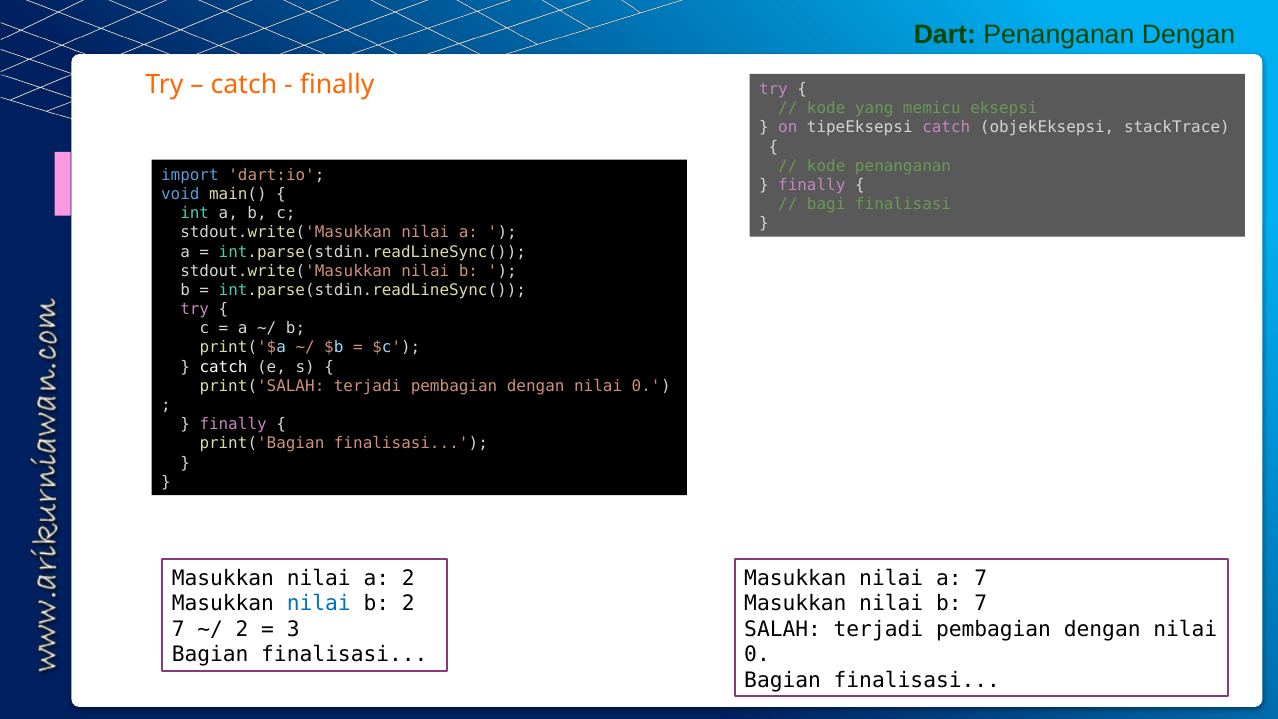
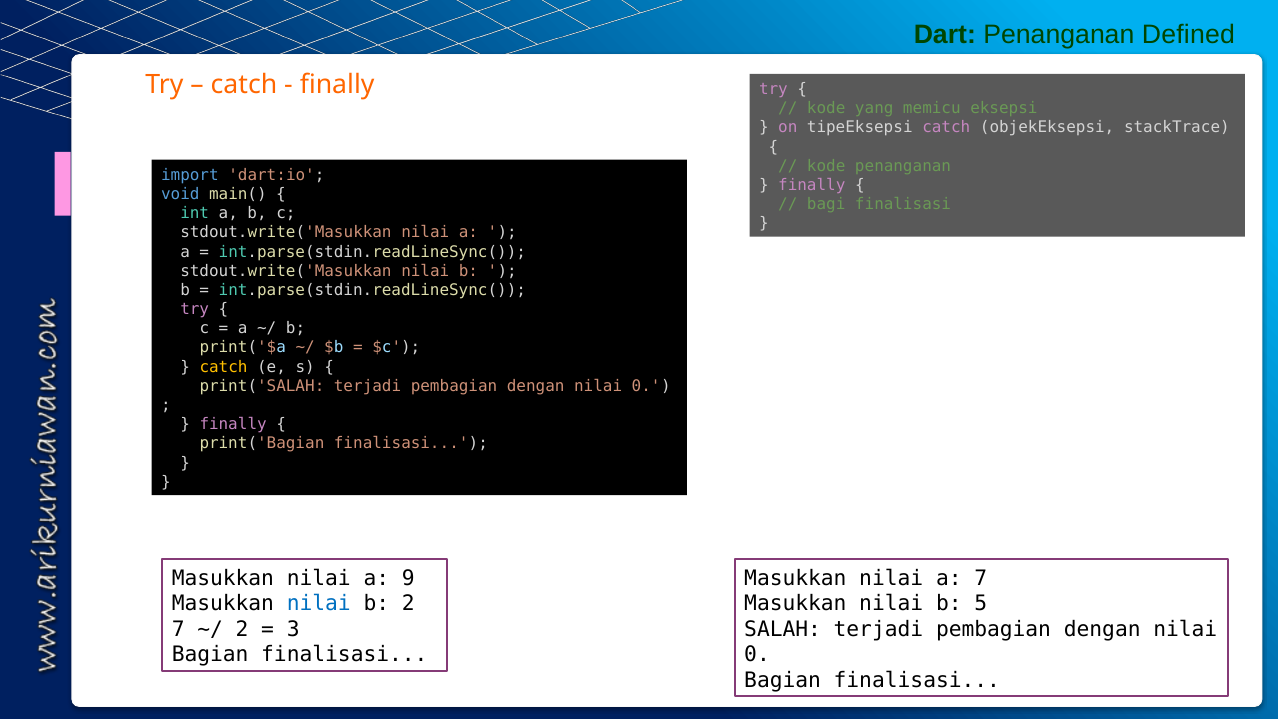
Penanganan Dengan: Dengan -> Defined
catch at (223, 367) colour: white -> yellow
a 2: 2 -> 9
b 7: 7 -> 5
